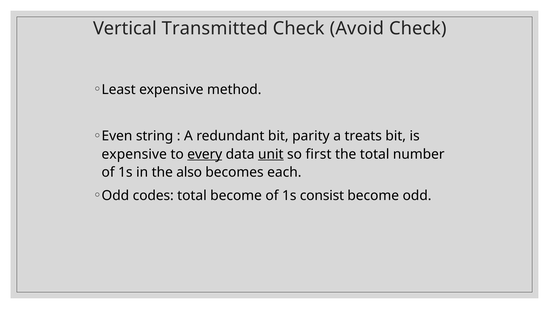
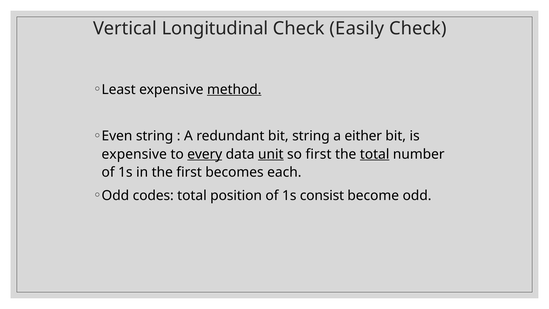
Transmitted: Transmitted -> Longitudinal
Avoid: Avoid -> Easily
method underline: none -> present
bit parity: parity -> string
treats: treats -> either
total at (375, 154) underline: none -> present
the also: also -> first
total become: become -> position
